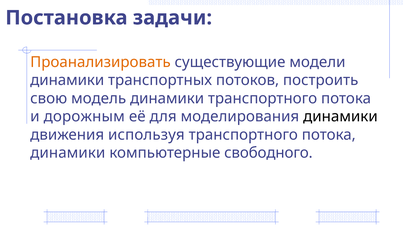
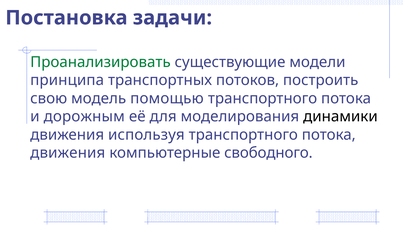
Проанализировать colour: orange -> green
динамики at (67, 80): динамики -> принципа
модель динамики: динамики -> помощью
динамики at (68, 153): динамики -> движения
